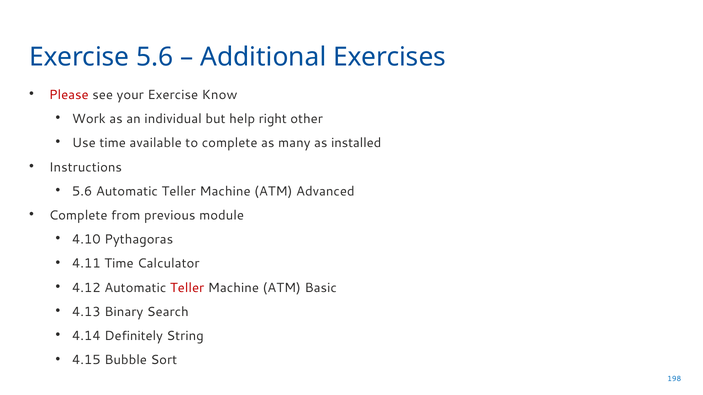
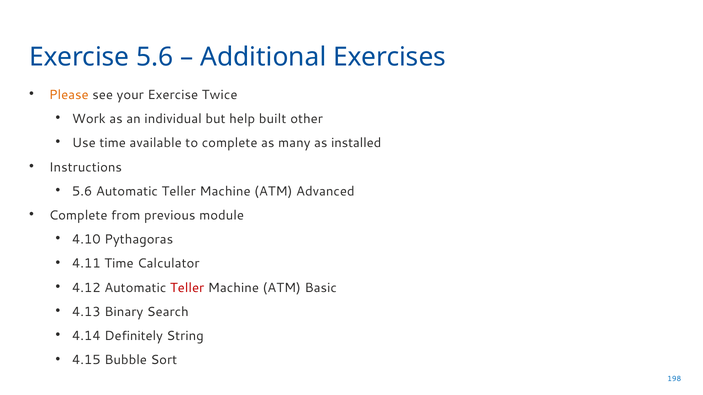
Please colour: red -> orange
Know: Know -> Twice
right: right -> built
